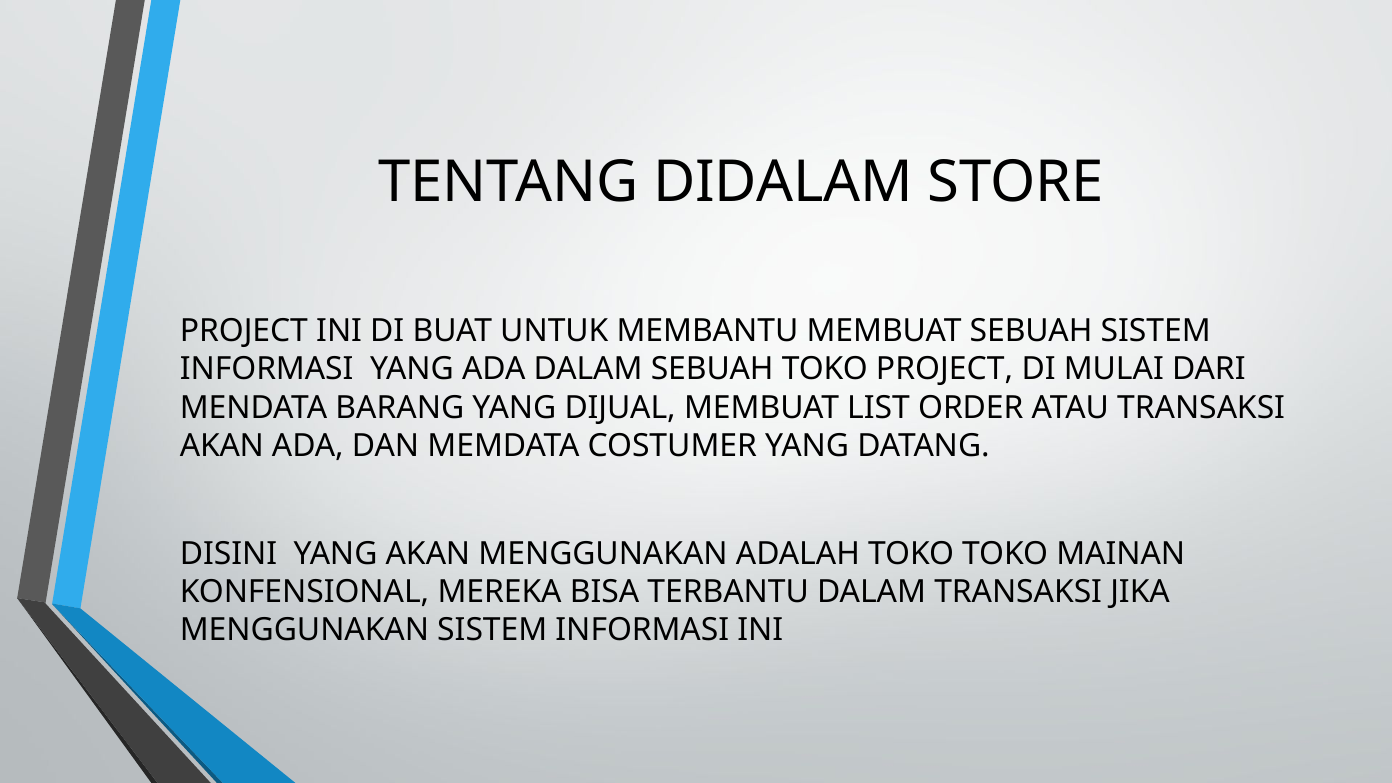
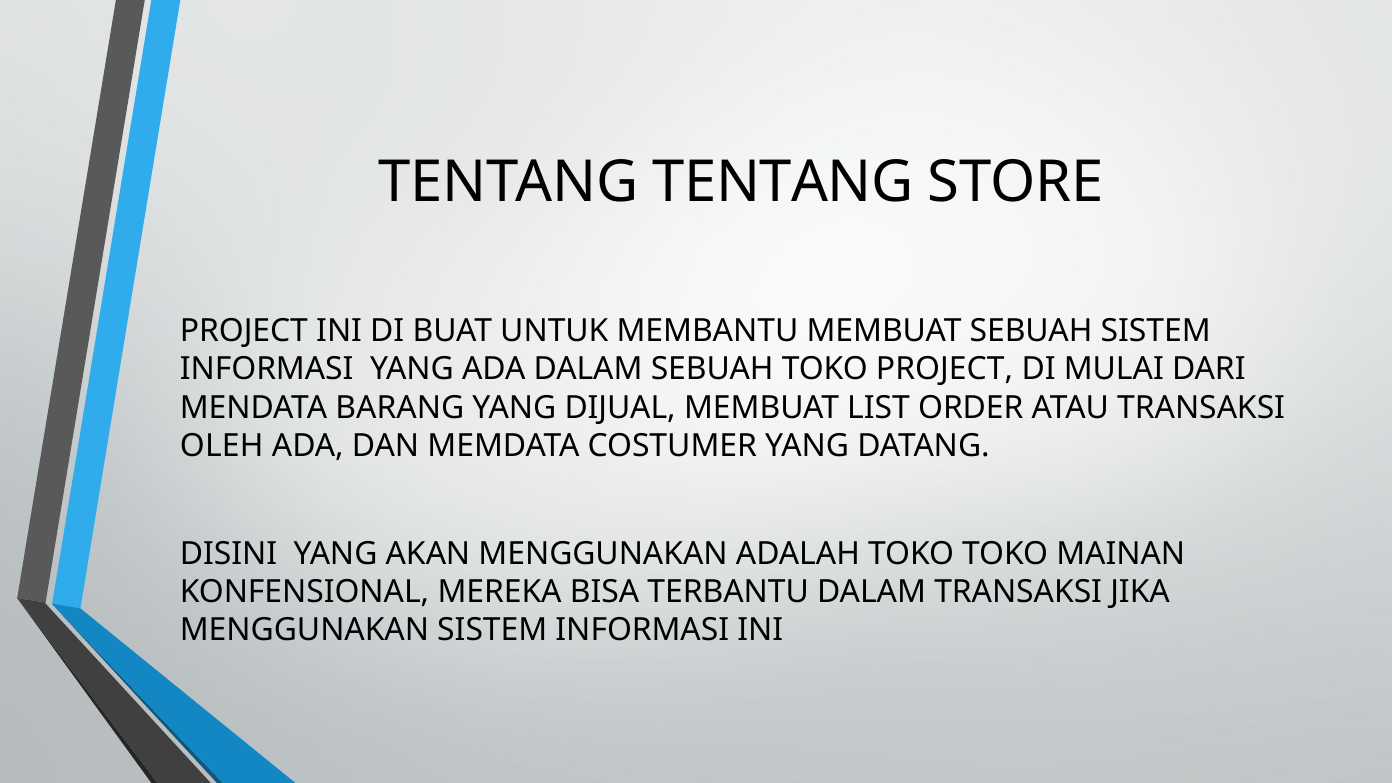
TENTANG DIDALAM: DIDALAM -> TENTANG
AKAN at (222, 446): AKAN -> OLEH
